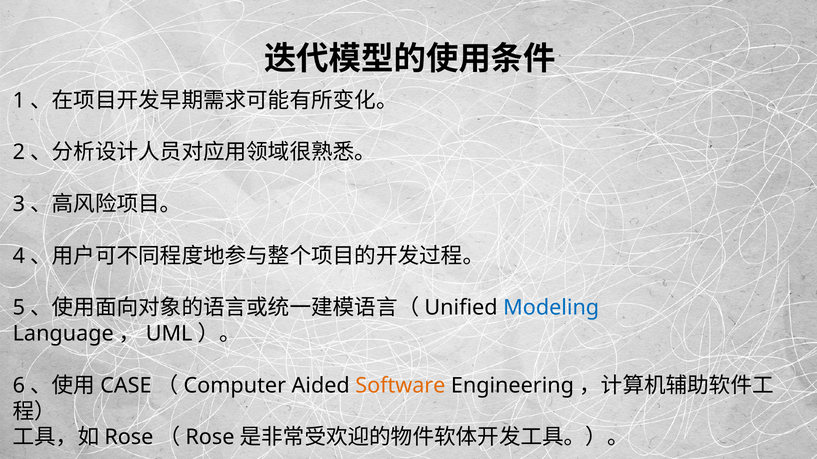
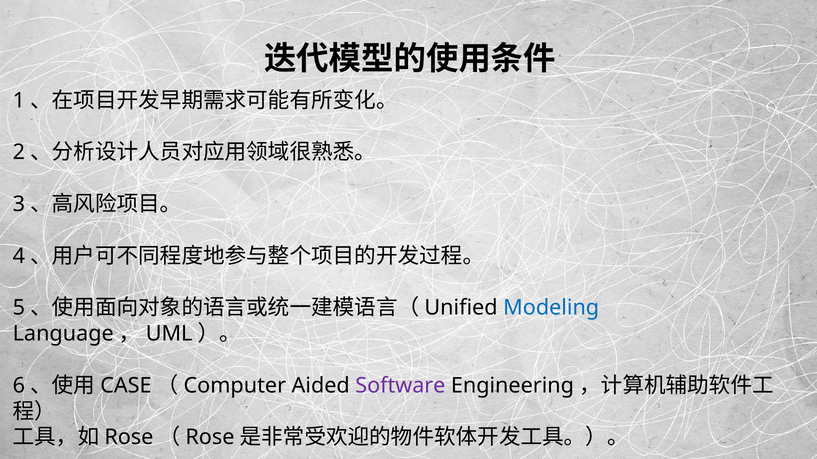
Software colour: orange -> purple
